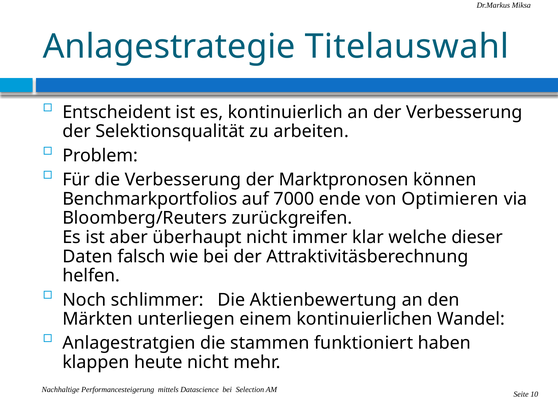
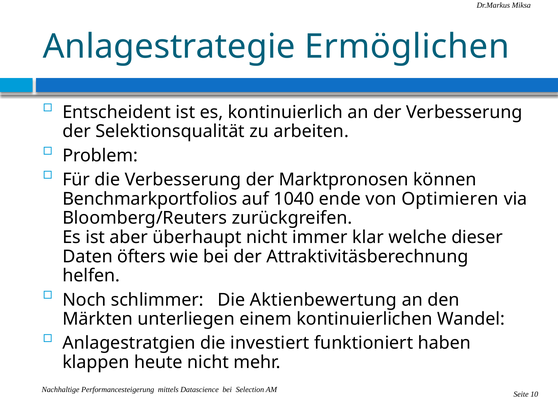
Titelauswahl: Titelauswahl -> Ermöglichen
7000: 7000 -> 1040
falsch: falsch -> öfters
stammen: stammen -> investiert
